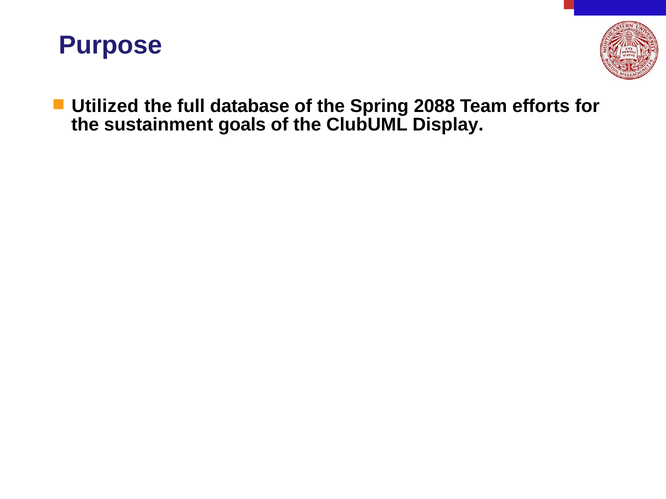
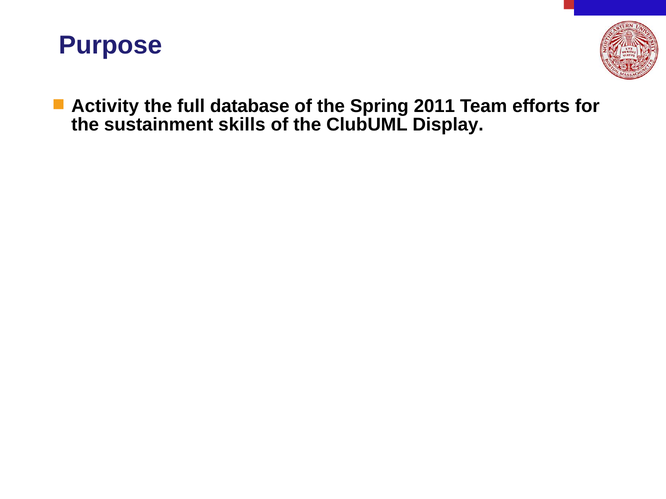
Utilized: Utilized -> Activity
2088: 2088 -> 2011
goals: goals -> skills
